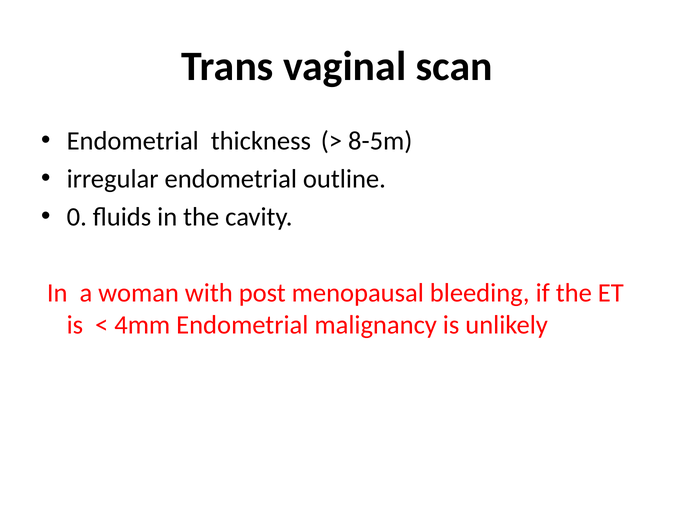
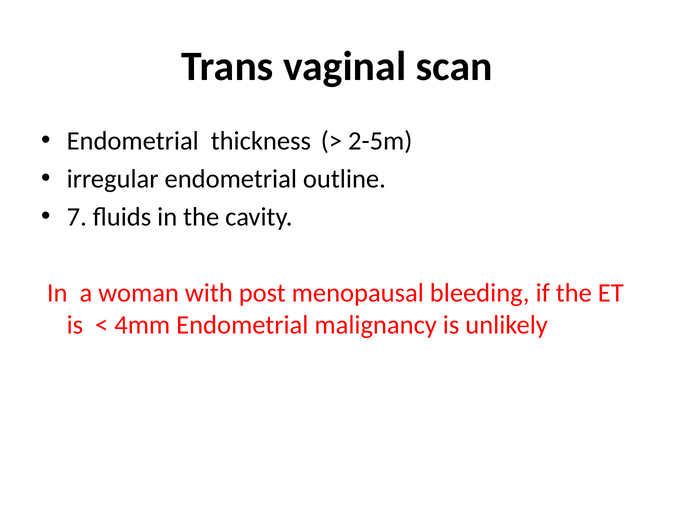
8-5m: 8-5m -> 2-5m
0: 0 -> 7
